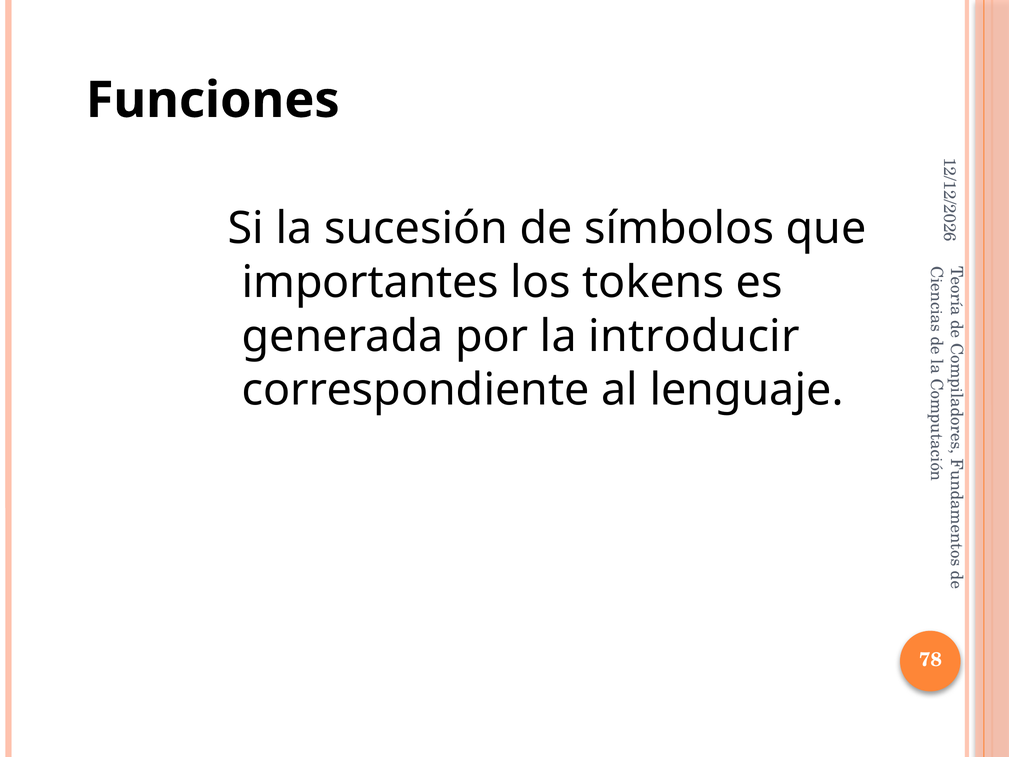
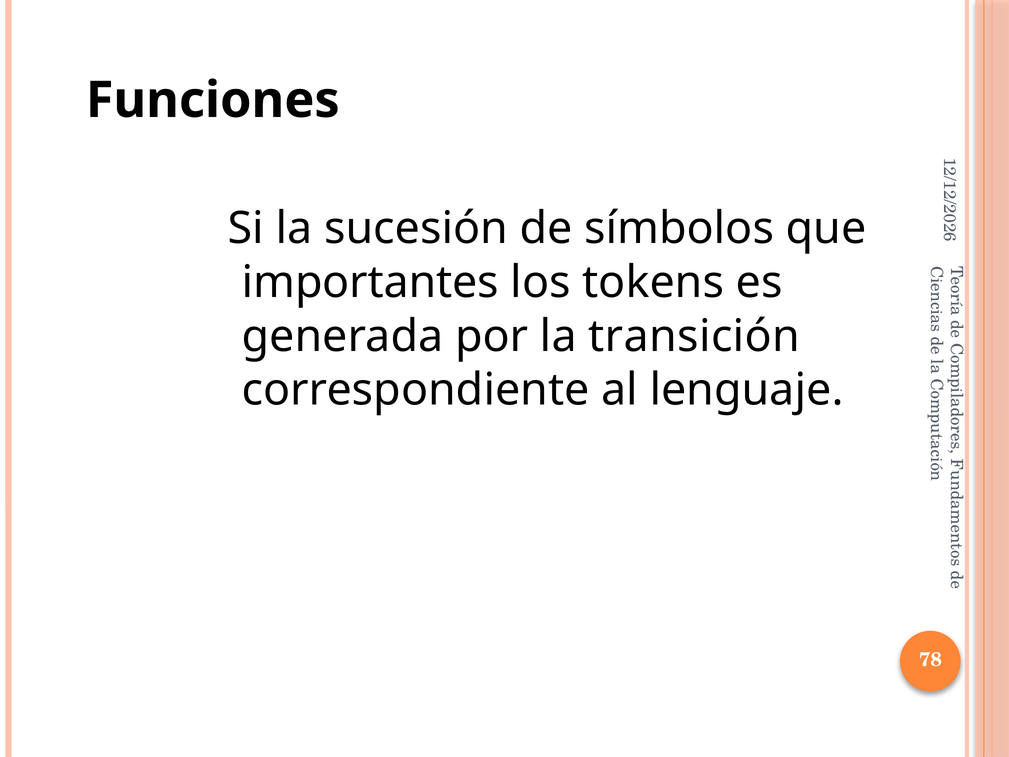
introducir: introducir -> transición
